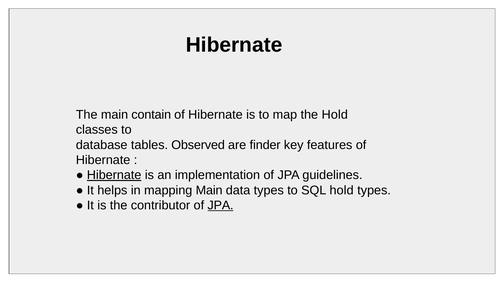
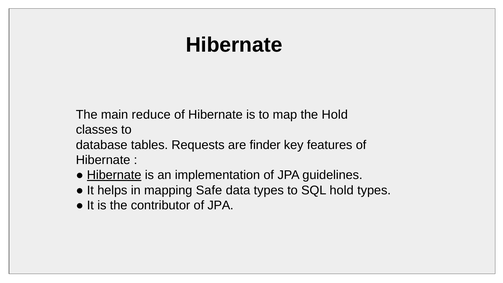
contain: contain -> reduce
Observed: Observed -> Requests
mapping Main: Main -> Safe
JPA at (220, 205) underline: present -> none
